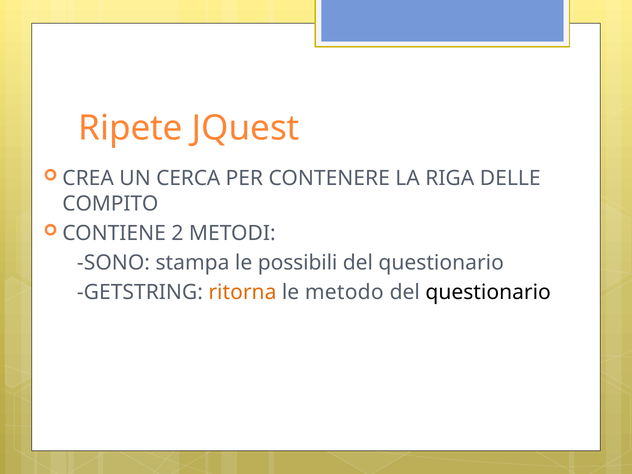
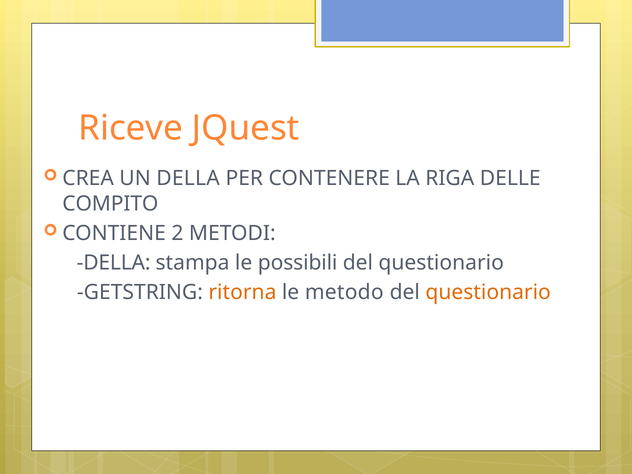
Ripete: Ripete -> Riceve
UN CERCA: CERCA -> DELLA
SONO at (113, 263): SONO -> DELLA
questionario at (488, 292) colour: black -> orange
